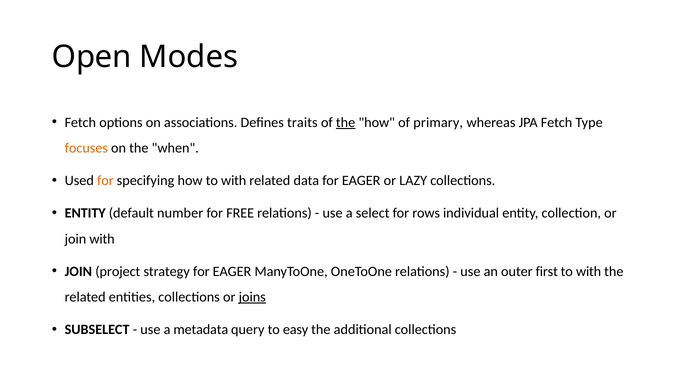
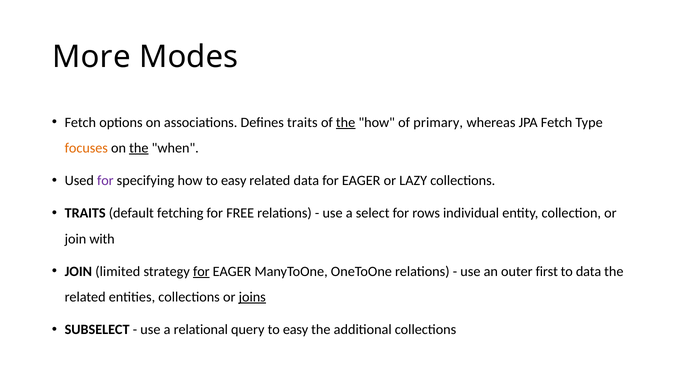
Open: Open -> More
the at (139, 148) underline: none -> present
for at (105, 181) colour: orange -> purple
how to with: with -> easy
ENTITY at (85, 213): ENTITY -> TRAITS
number: number -> fetching
project: project -> limited
for at (201, 272) underline: none -> present
with at (589, 272): with -> data
metadata: metadata -> relational
